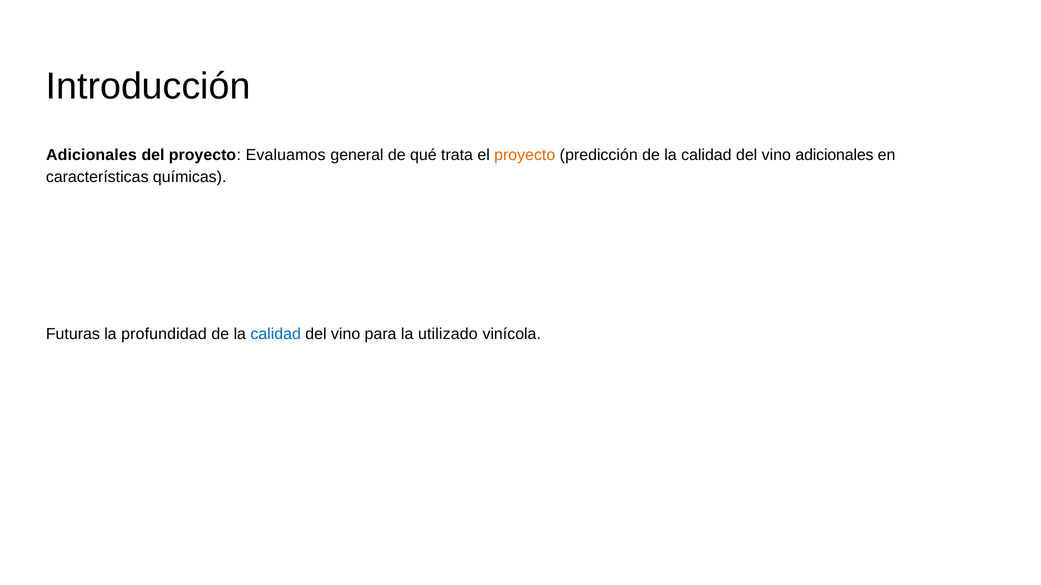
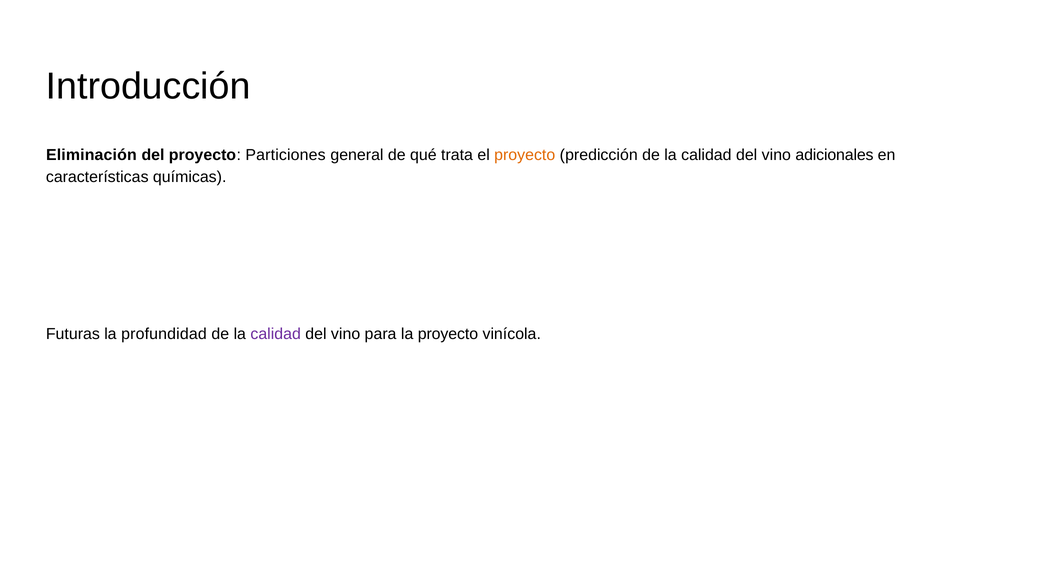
Adicionales at (91, 155): Adicionales -> Eliminación
Evaluamos: Evaluamos -> Particiones
calidad at (276, 335) colour: blue -> purple
la utilizado: utilizado -> proyecto
